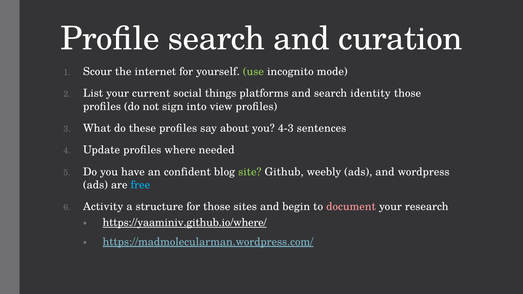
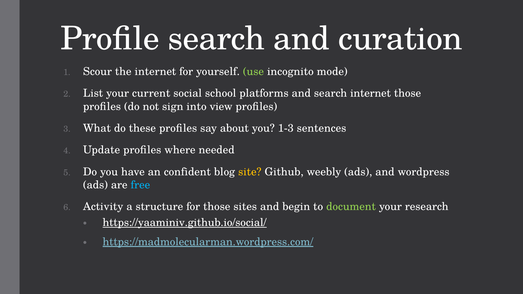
things: things -> school
search identity: identity -> internet
4-3: 4-3 -> 1-3
site colour: light green -> yellow
document colour: pink -> light green
https://yaaminiv.github.io/where/: https://yaaminiv.github.io/where/ -> https://yaaminiv.github.io/social/
